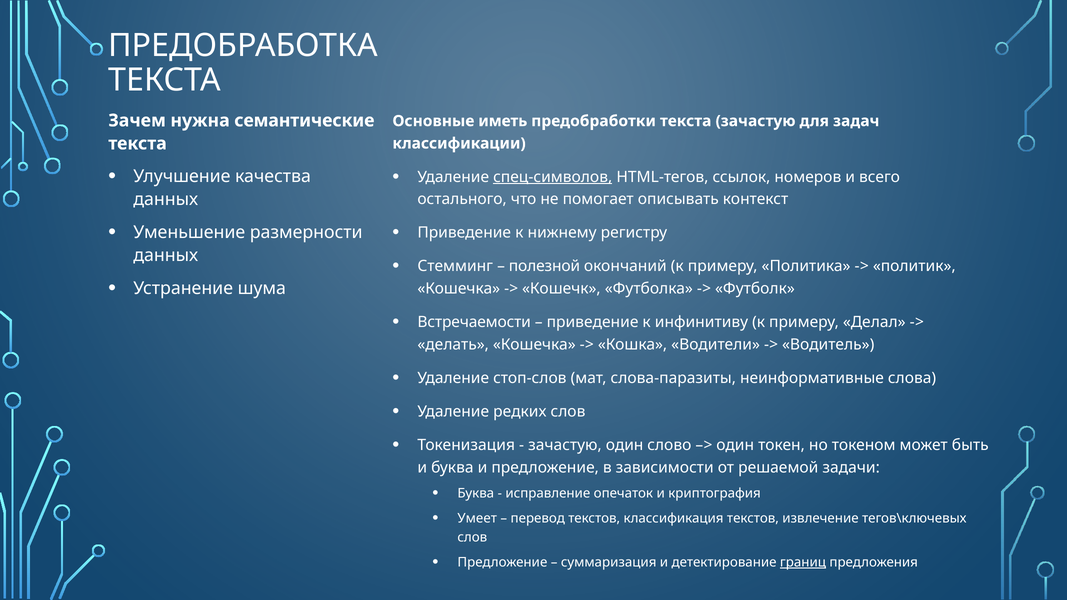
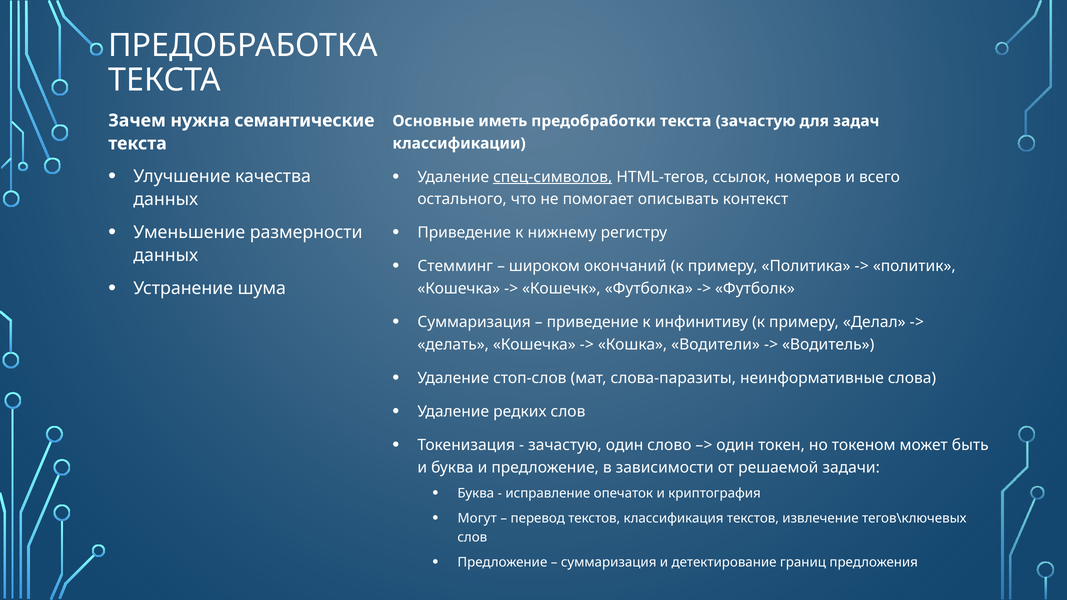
полезной: полезной -> широком
Встречаемости at (474, 322): Встречаемости -> Суммаризация
Умеет: Умеет -> Могут
границ underline: present -> none
